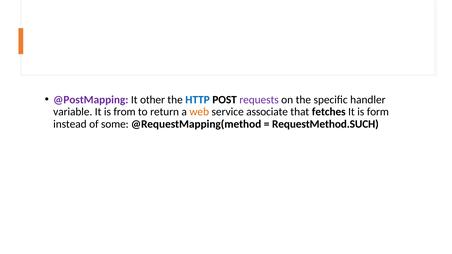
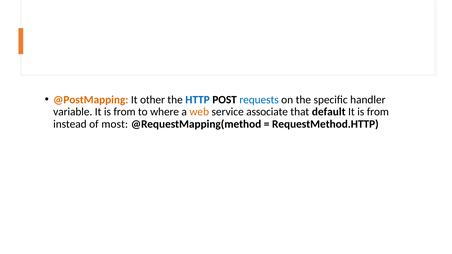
@PostMapping colour: purple -> orange
requests colour: purple -> blue
return: return -> where
fetches: fetches -> default
form at (378, 112): form -> from
some: some -> most
RequestMethod.SUCH: RequestMethod.SUCH -> RequestMethod.HTTP
